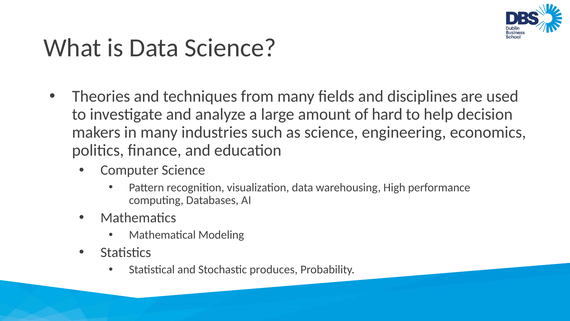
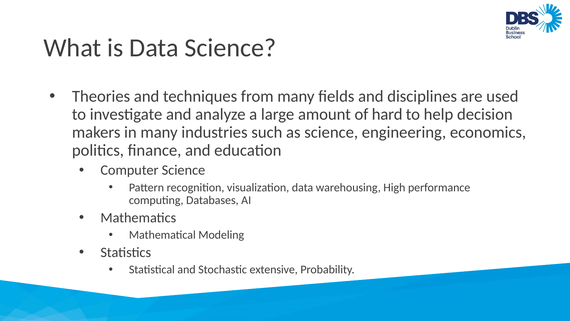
produces: produces -> extensive
